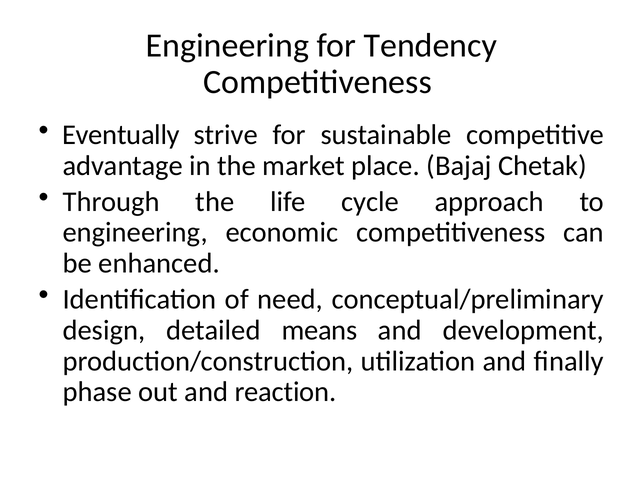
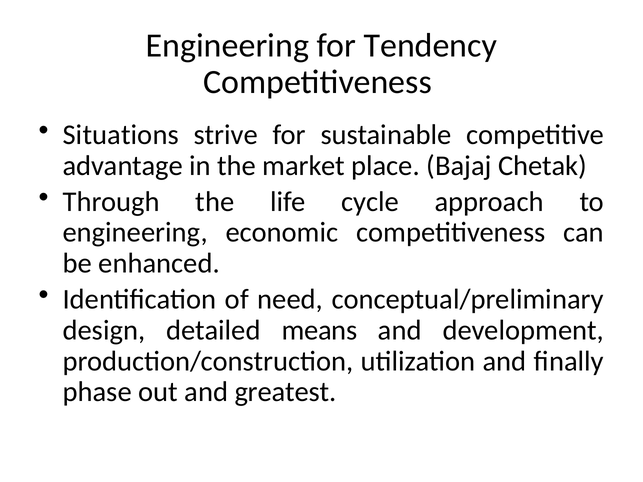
Eventually: Eventually -> Situations
reaction: reaction -> greatest
